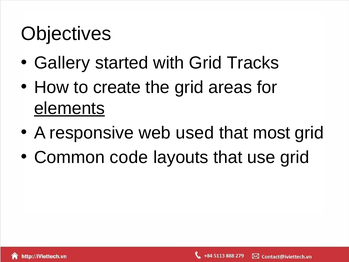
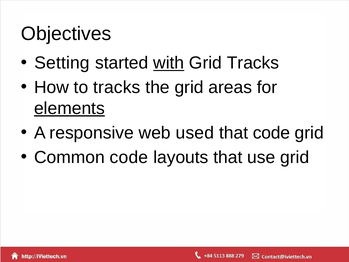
Gallery: Gallery -> Setting
with underline: none -> present
to create: create -> tracks
that most: most -> code
